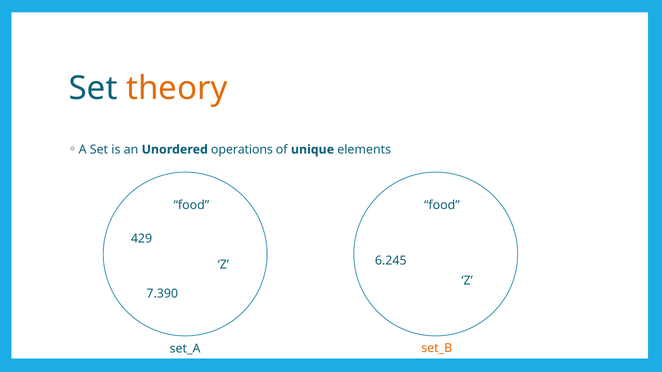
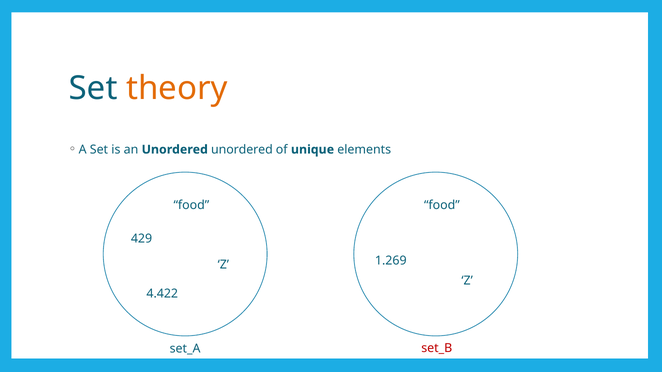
Unordered operations: operations -> unordered
6.245: 6.245 -> 1.269
7.390: 7.390 -> 4.422
set_B colour: orange -> red
